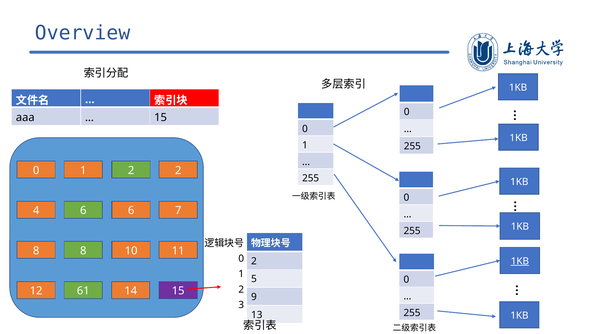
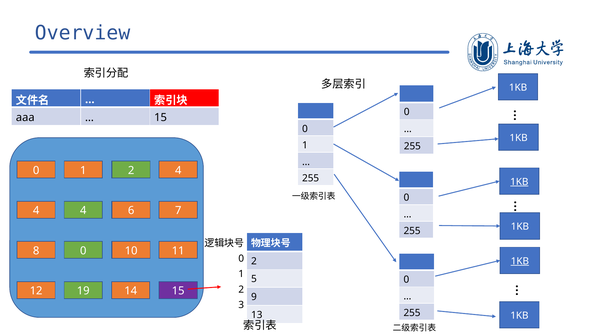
2 at (178, 170): 2 -> 4
1KB at (519, 182) underline: none -> present
6 at (83, 211): 6 -> 4
8 8: 8 -> 0
61: 61 -> 19
